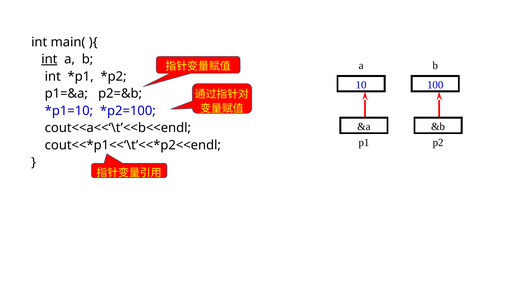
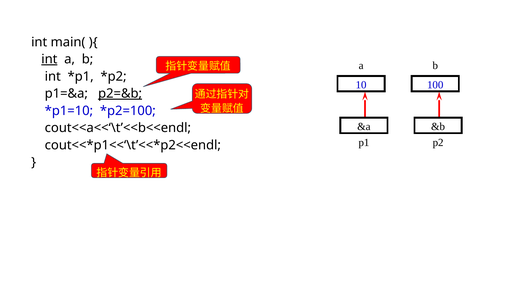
p2=&b underline: none -> present
